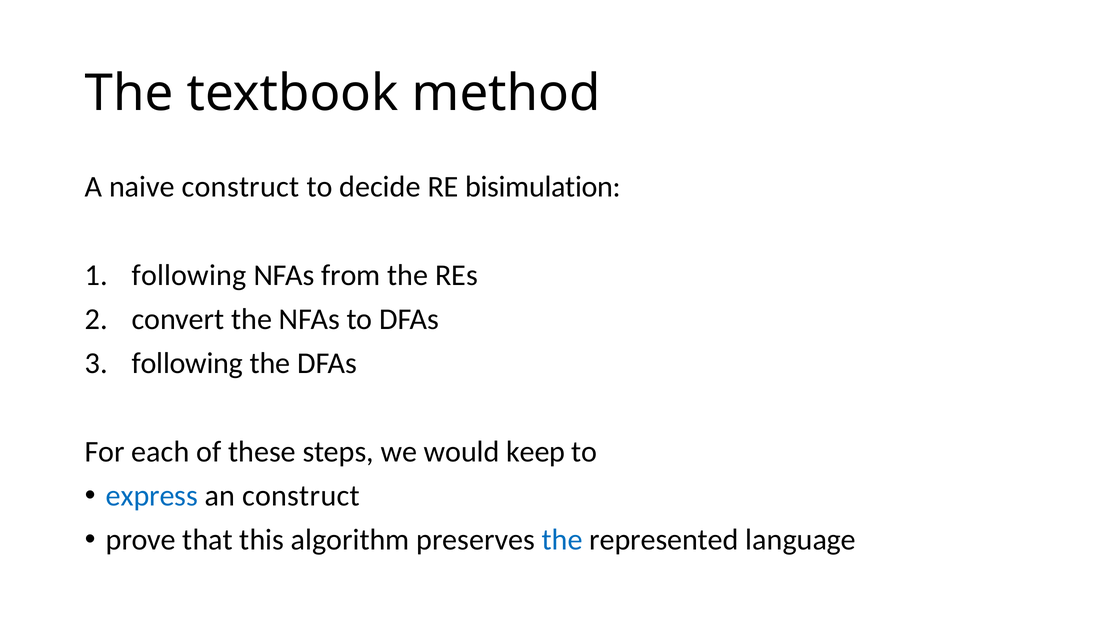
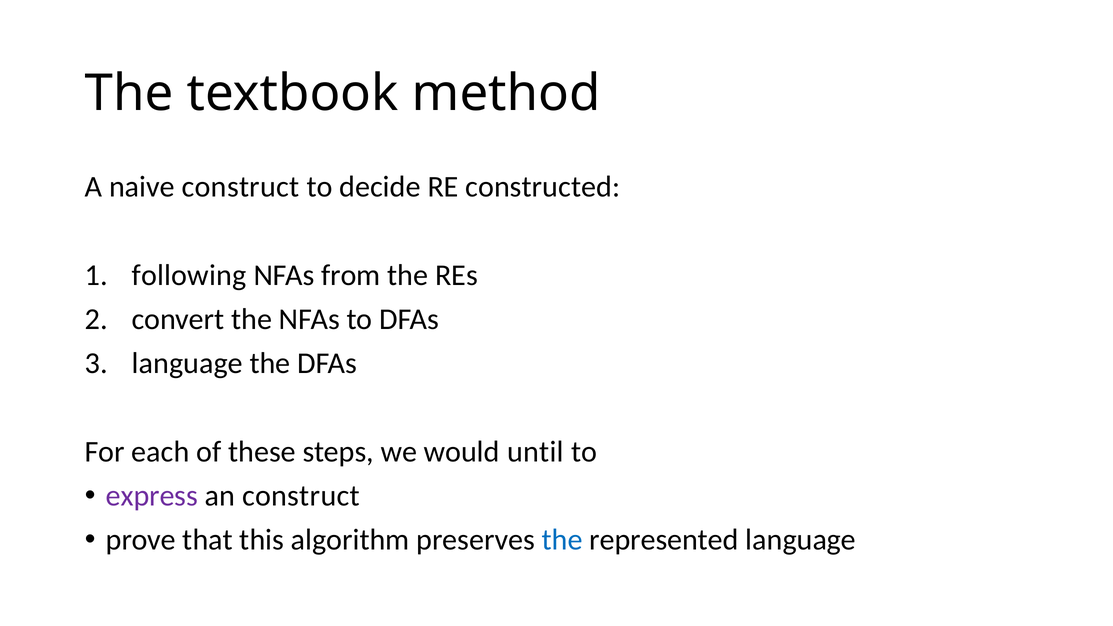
bisimulation: bisimulation -> constructed
following at (187, 363): following -> language
keep: keep -> until
express colour: blue -> purple
